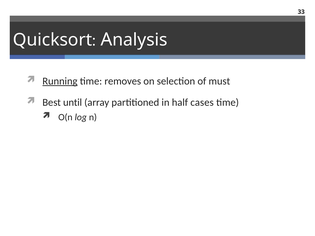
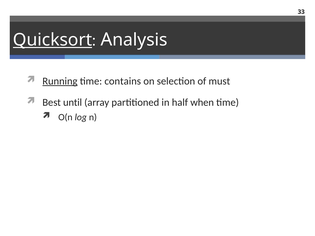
Quicksort underline: none -> present
removes: removes -> contains
cases: cases -> when
